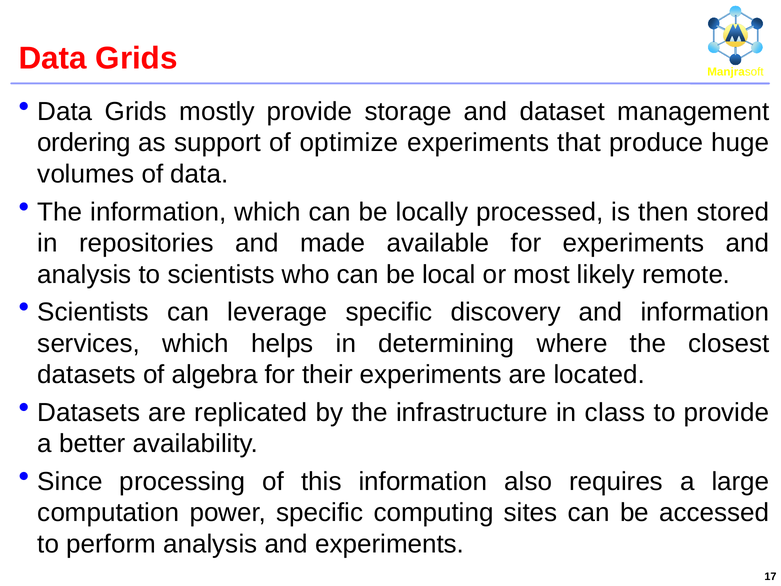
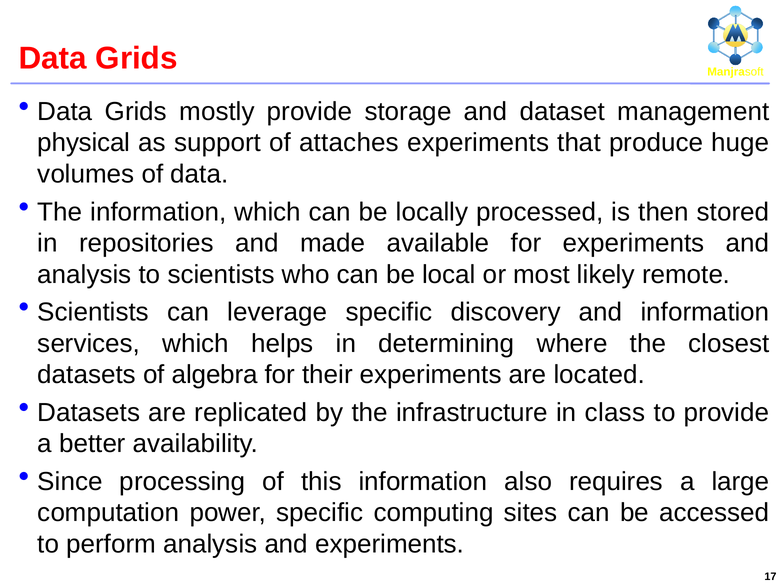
ordering: ordering -> physical
optimize: optimize -> attaches
